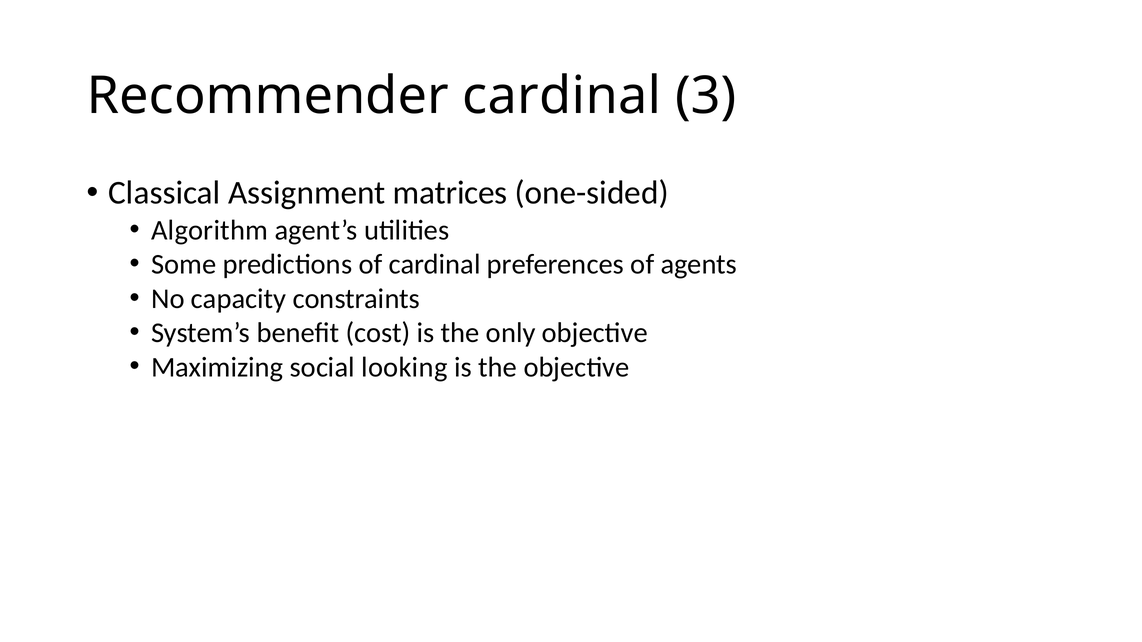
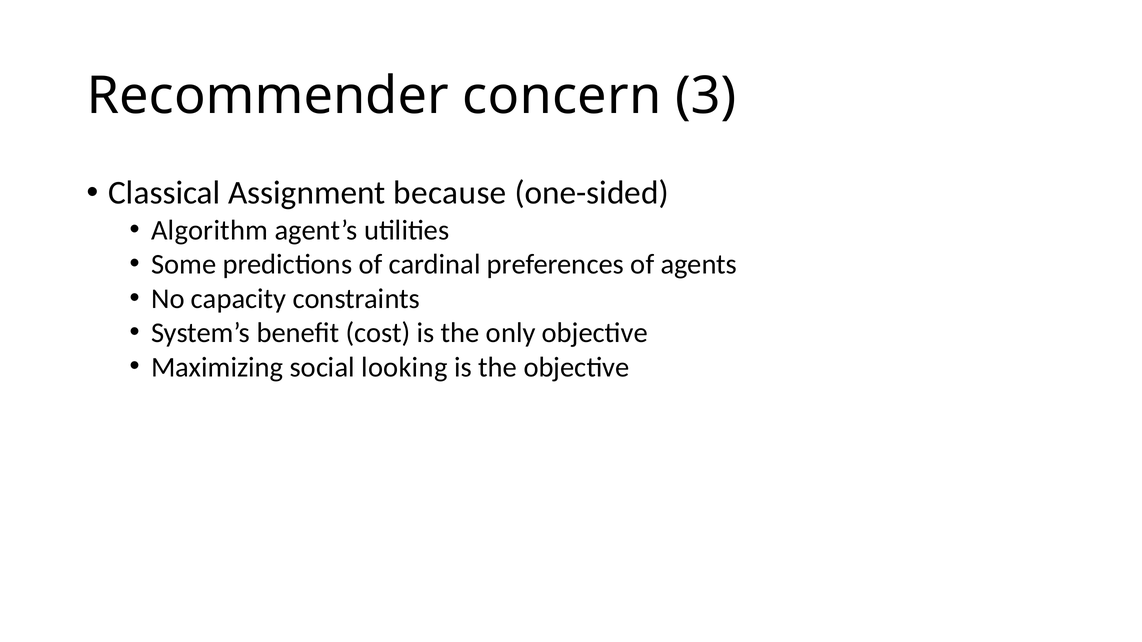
Recommender cardinal: cardinal -> concern
matrices: matrices -> because
